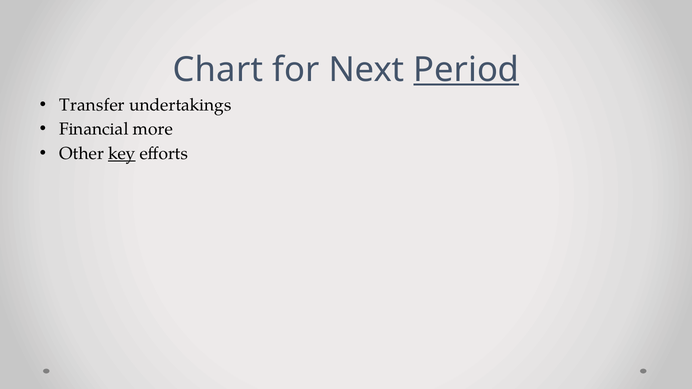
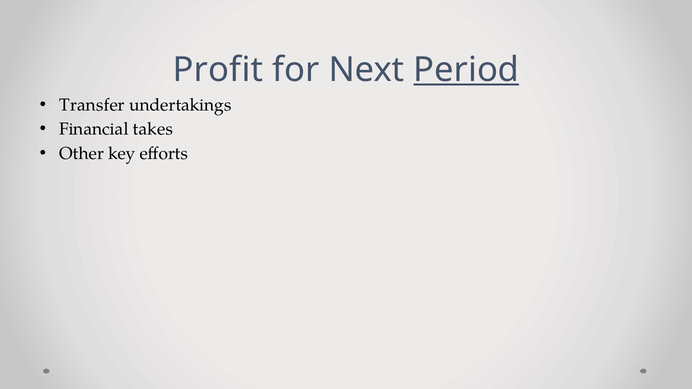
Chart: Chart -> Profit
more: more -> takes
key underline: present -> none
